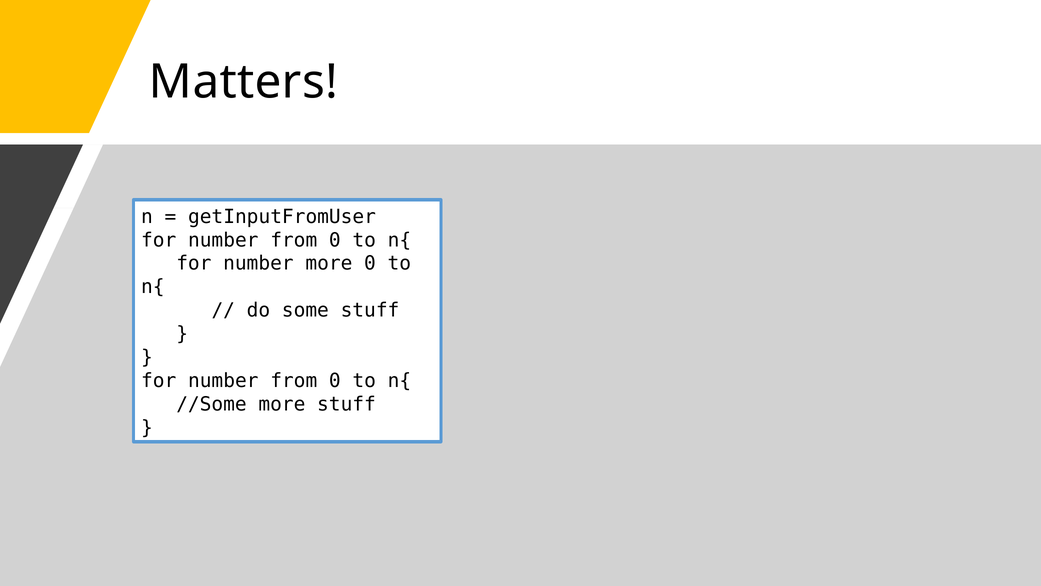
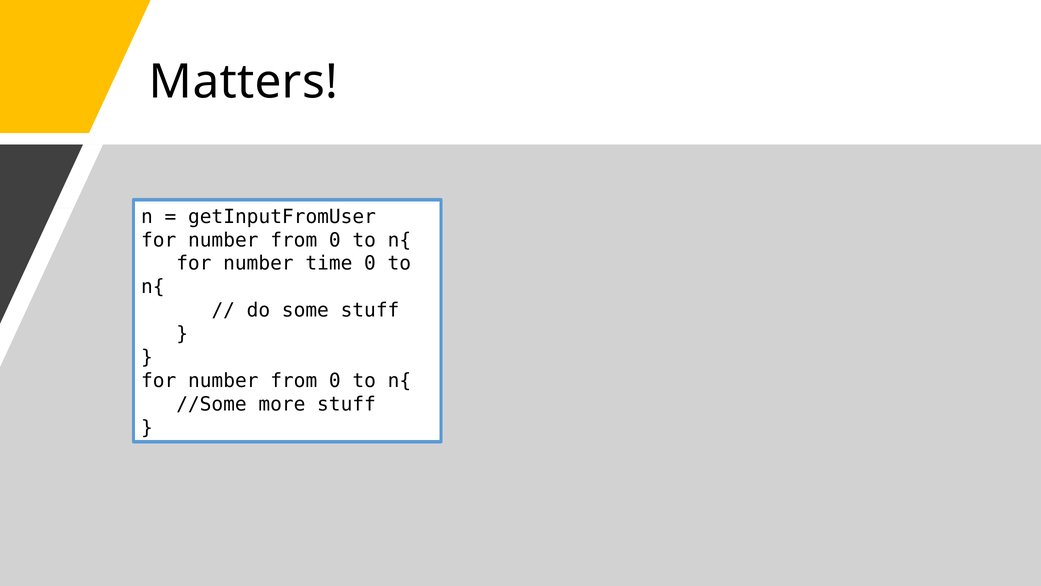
number more: more -> time
